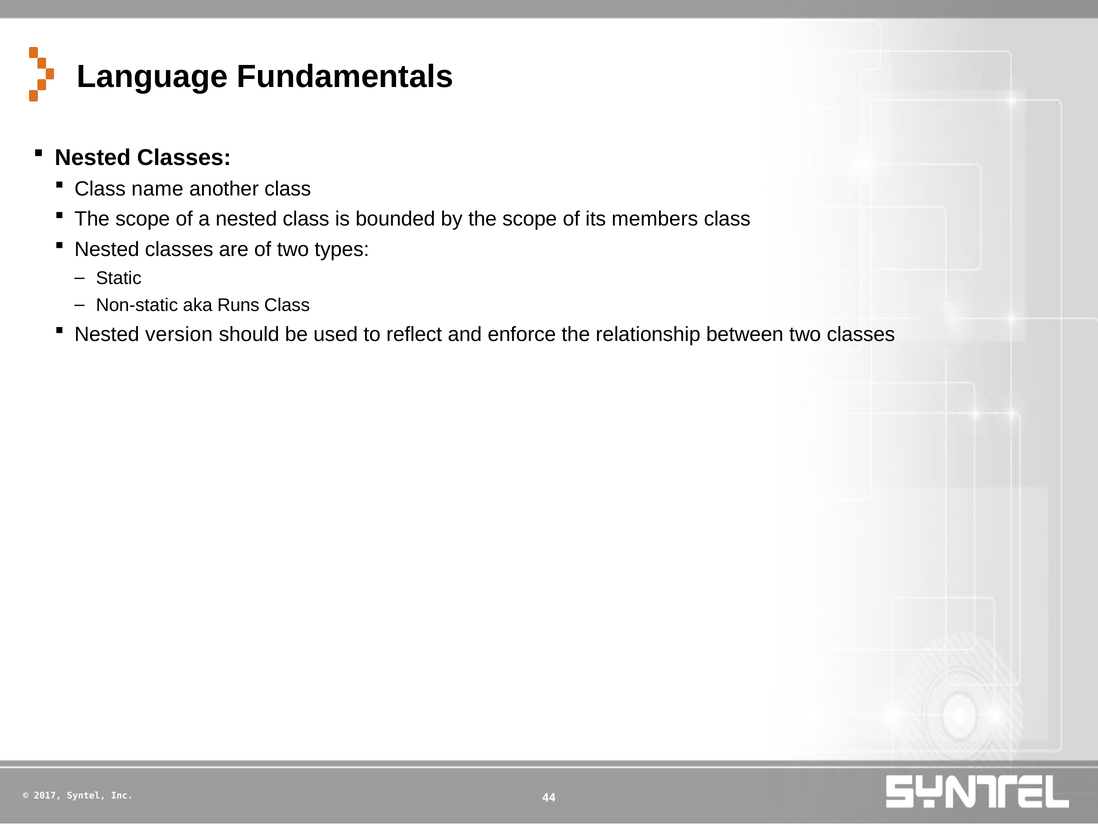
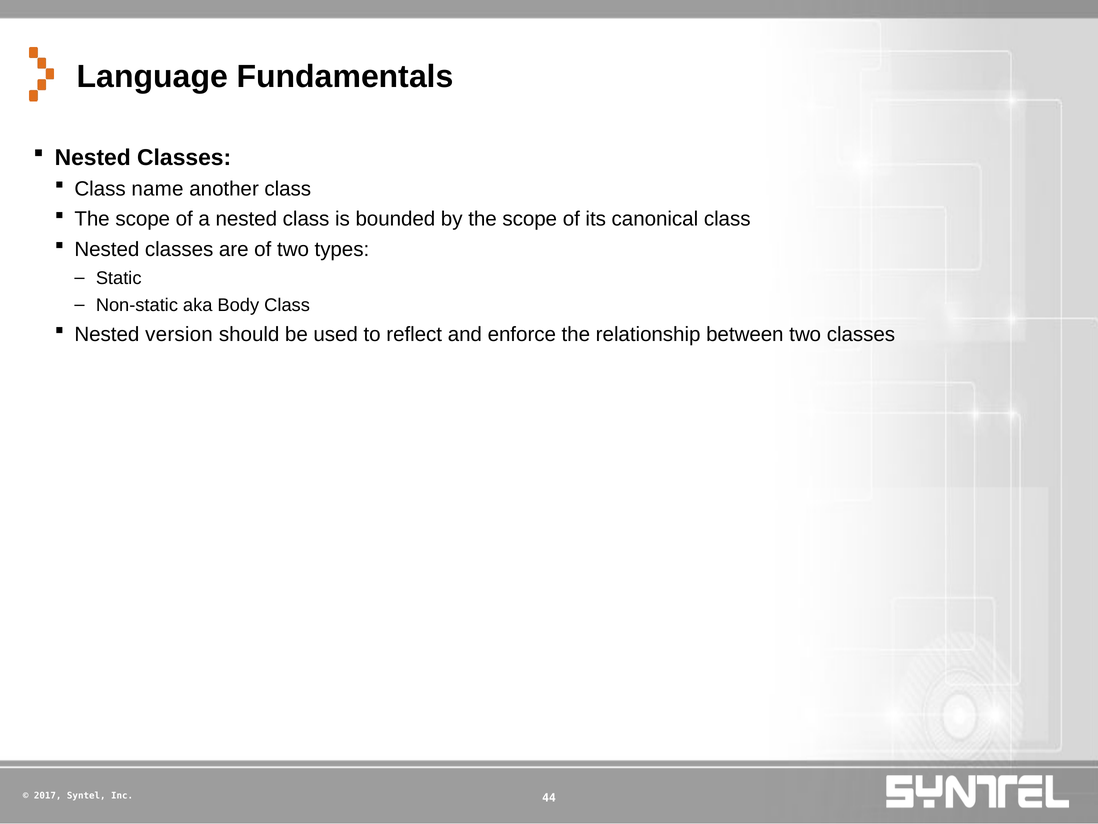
members: members -> canonical
Runs: Runs -> Body
